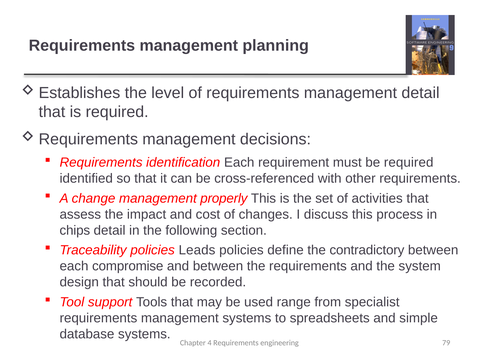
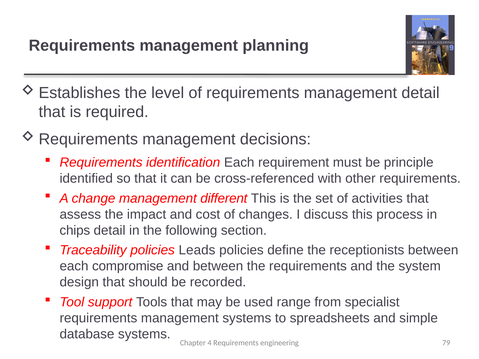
be required: required -> principle
properly: properly -> different
contradictory: contradictory -> receptionists
